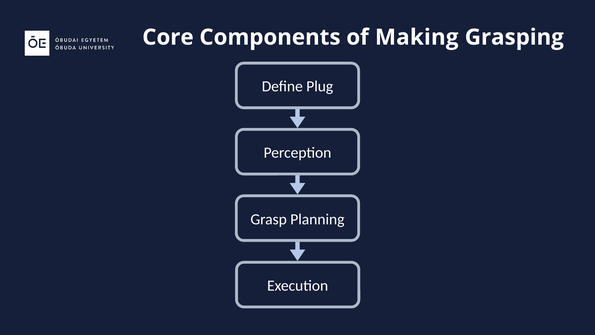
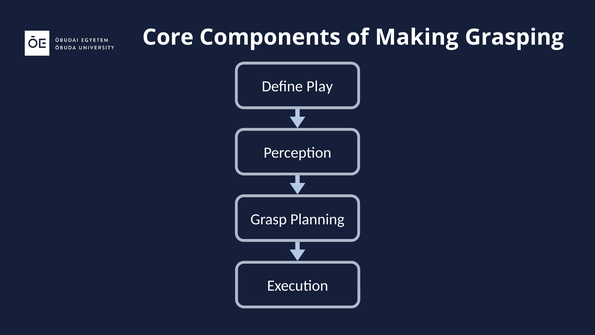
Plug: Plug -> Play
